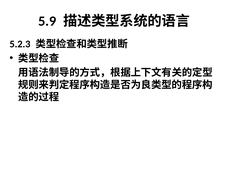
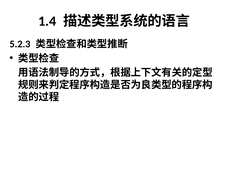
5.9: 5.9 -> 1.4
